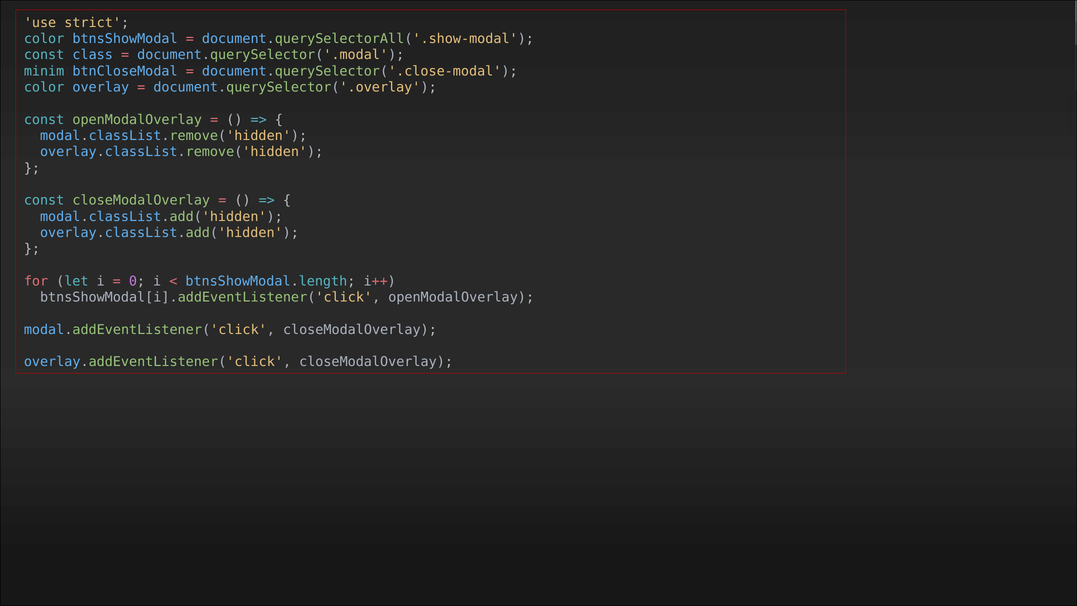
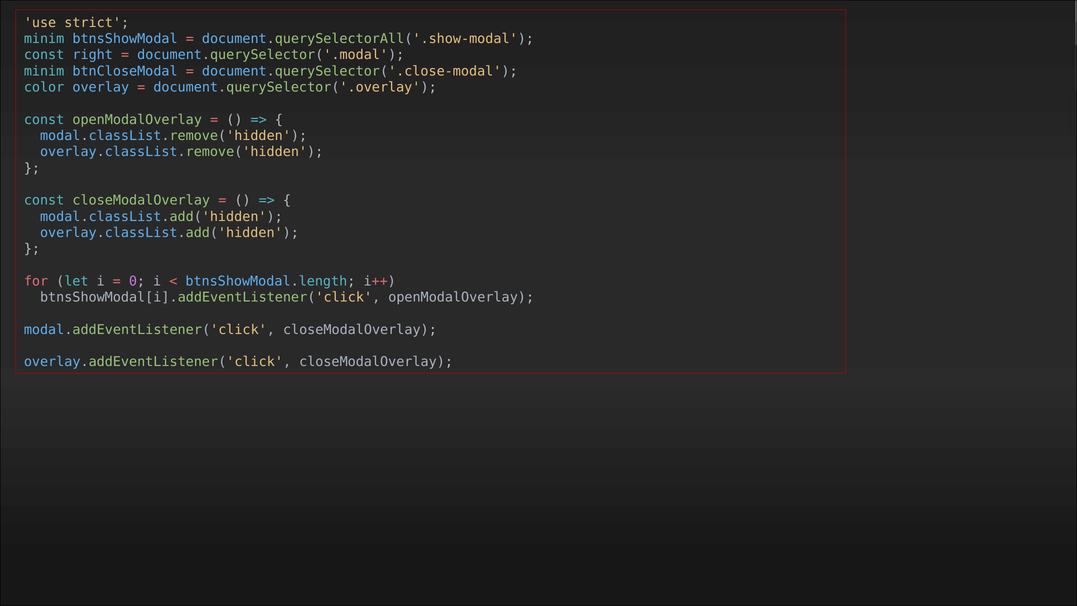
color at (44, 39): color -> minim
class: class -> right
